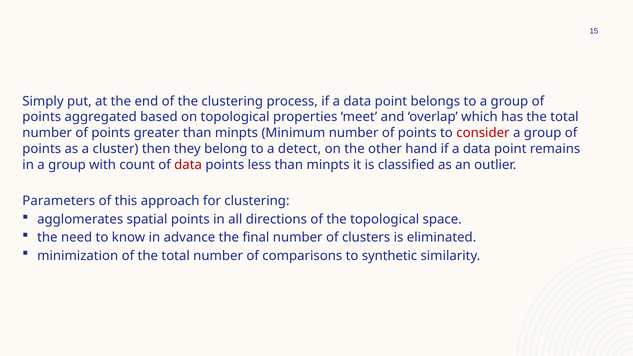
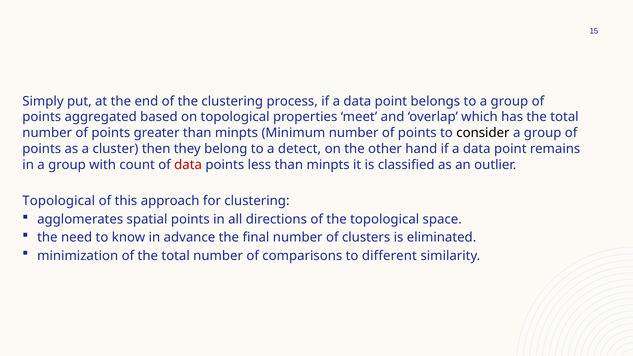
consider colour: red -> black
Parameters at (59, 201): Parameters -> Topological
synthetic: synthetic -> different
